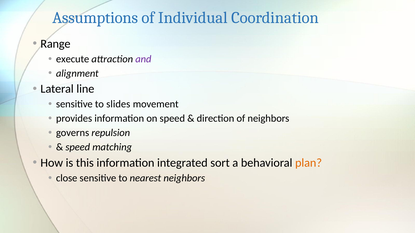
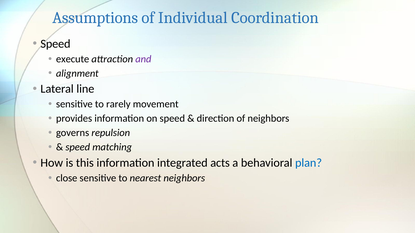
Range at (55, 44): Range -> Speed
slides: slides -> rarely
sort: sort -> acts
plan colour: orange -> blue
